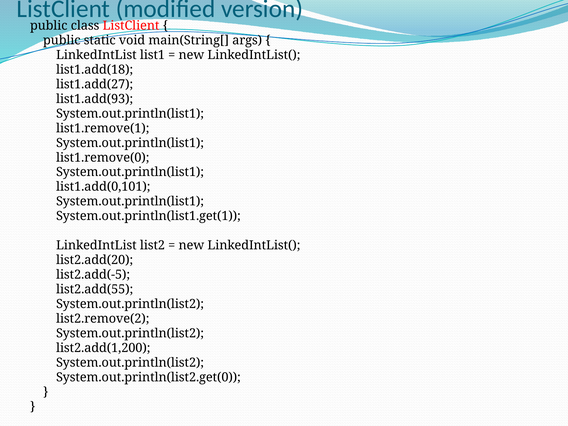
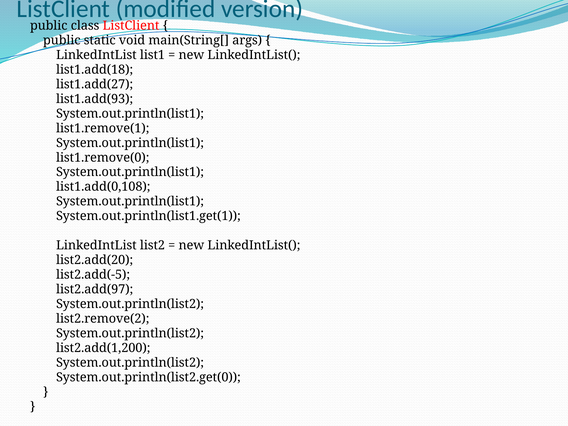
list1.add(0,101: list1.add(0,101 -> list1.add(0,108
list2.add(55: list2.add(55 -> list2.add(97
